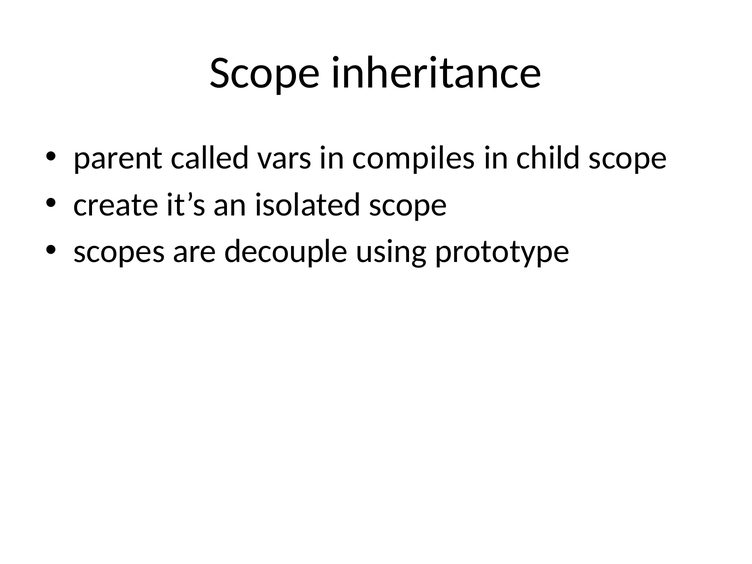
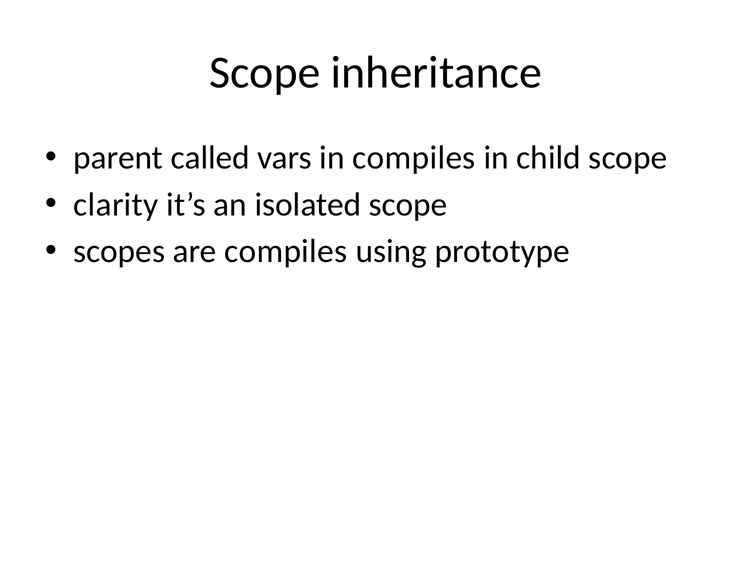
create: create -> clarity
are decouple: decouple -> compiles
